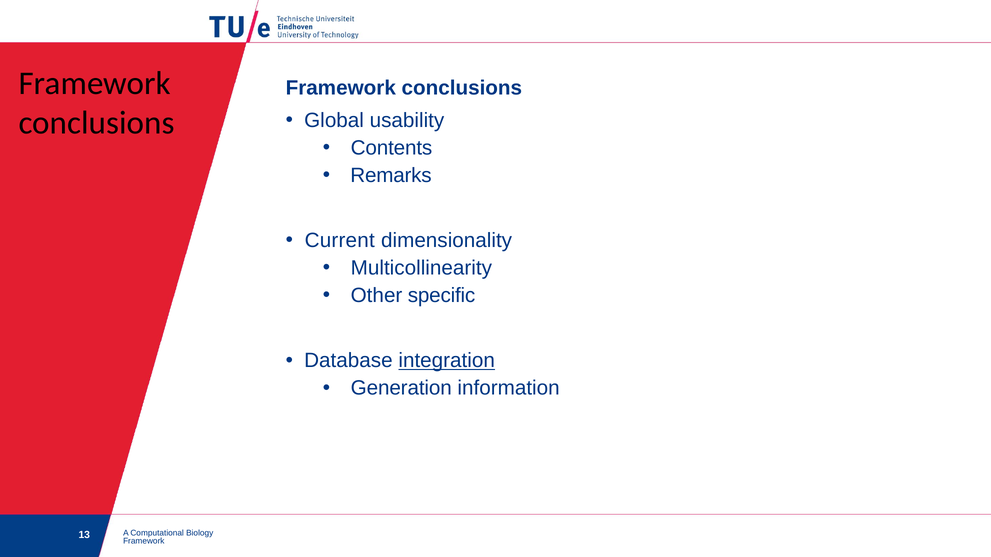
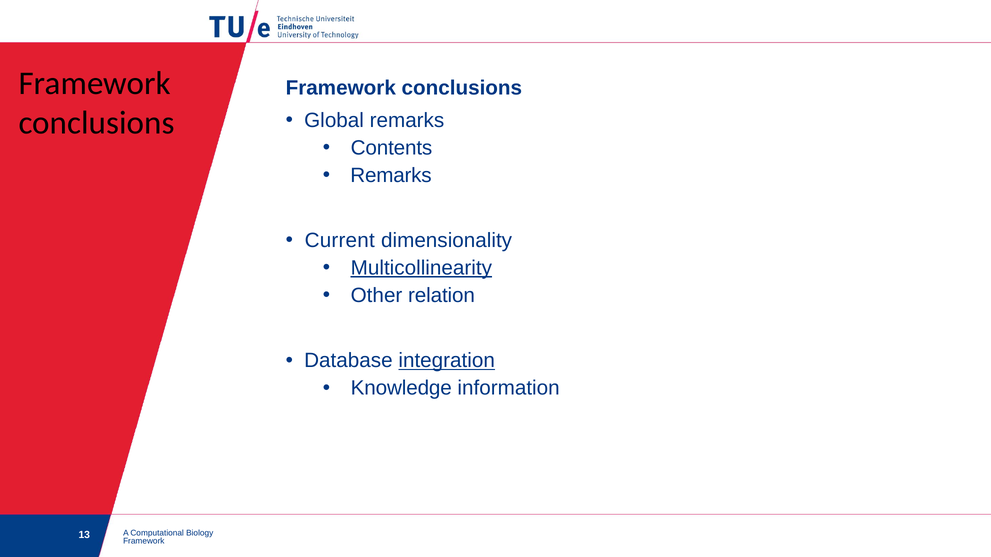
Global usability: usability -> remarks
Multicollinearity underline: none -> present
specific: specific -> relation
Generation: Generation -> Knowledge
